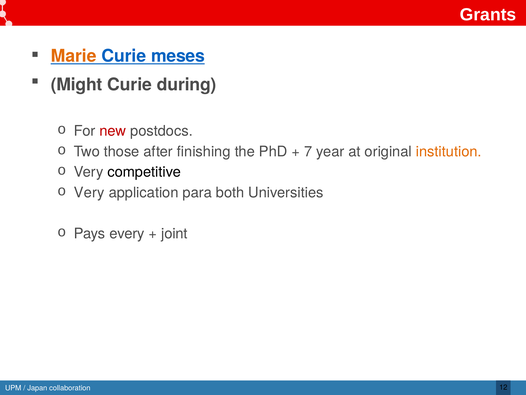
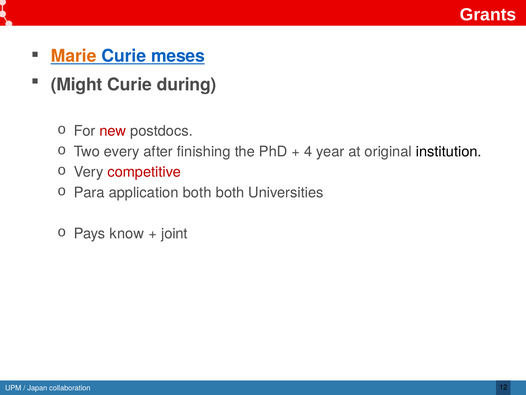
those: those -> every
7: 7 -> 4
institution colour: orange -> black
competitive colour: black -> red
Very at (89, 192): Very -> Para
application para: para -> both
every: every -> know
